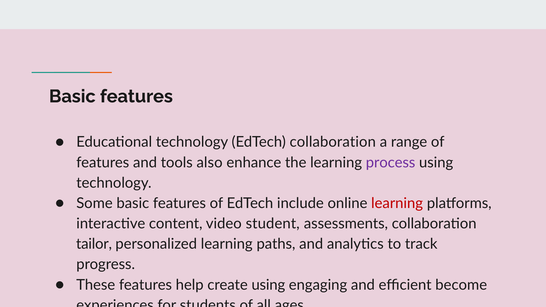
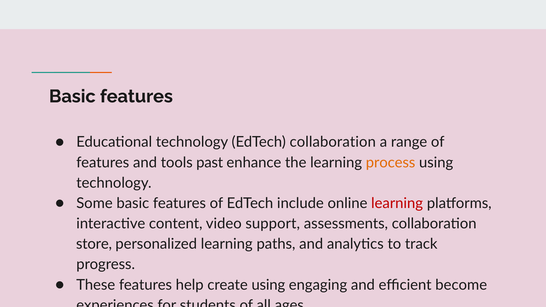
also: also -> past
process colour: purple -> orange
student: student -> support
tailor: tailor -> store
